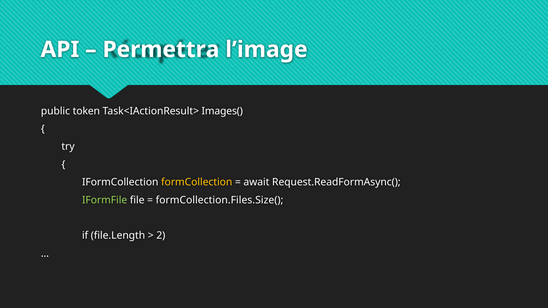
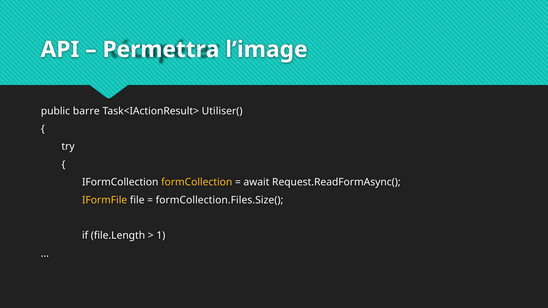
token: token -> barre
Images(: Images( -> Utiliser(
IFormFile colour: light green -> yellow
2: 2 -> 1
